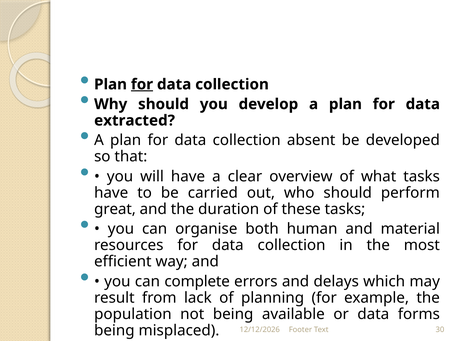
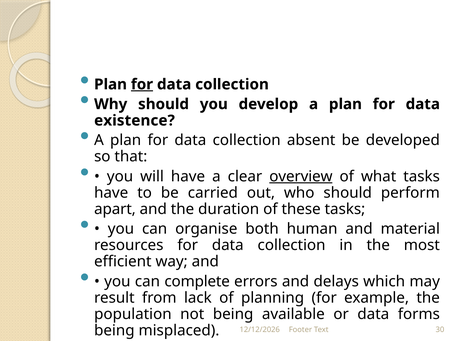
extracted: extracted -> existence
overview underline: none -> present
great: great -> apart
